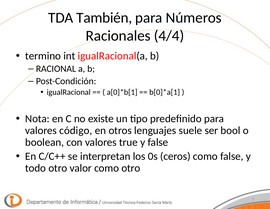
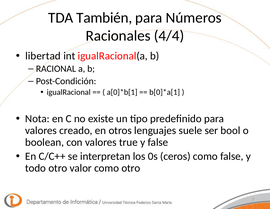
termino: termino -> libertad
código: código -> creado
